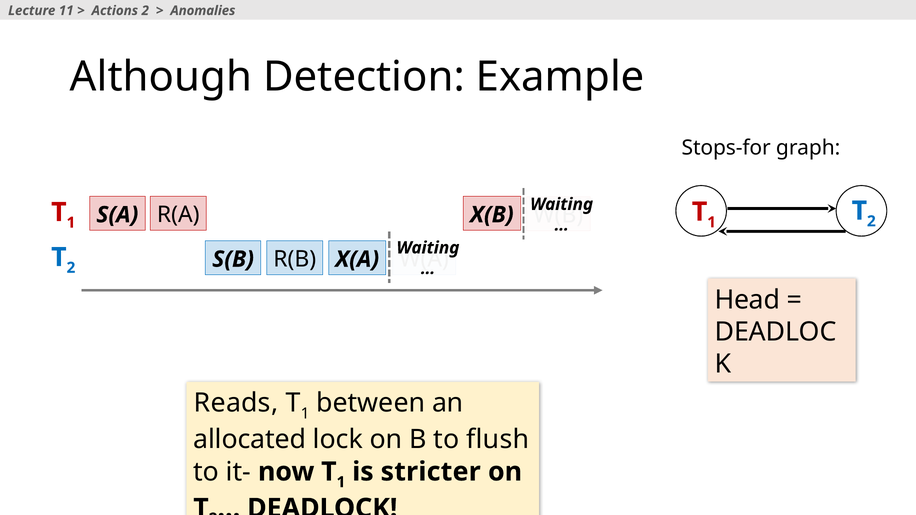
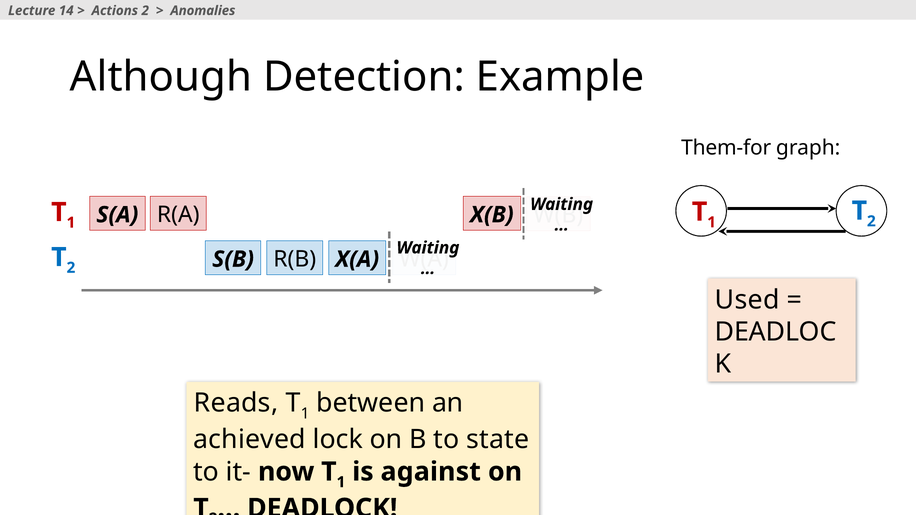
11: 11 -> 14
Stops-for: Stops-for -> Them-for
Head: Head -> Used
allocated: allocated -> achieved
flush: flush -> state
stricter: stricter -> against
